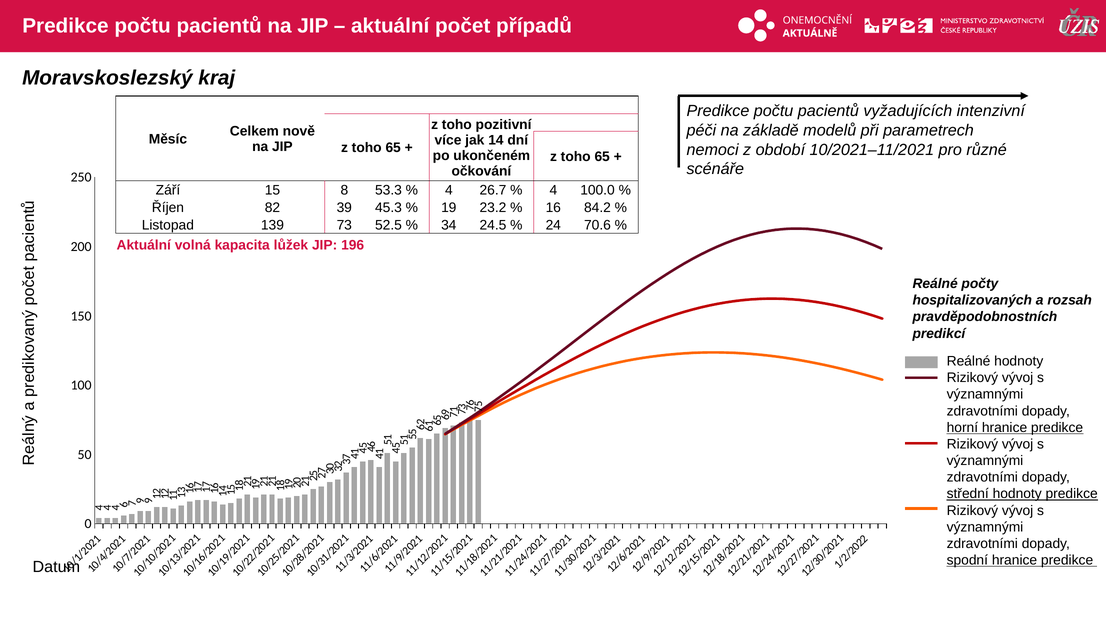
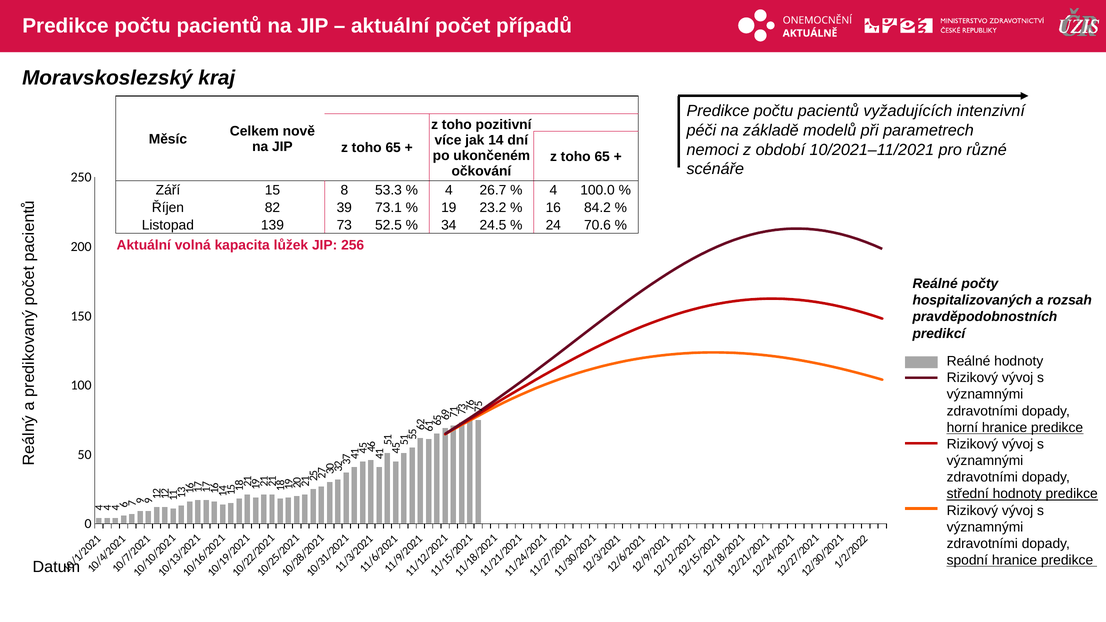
45.3: 45.3 -> 73.1
196: 196 -> 256
